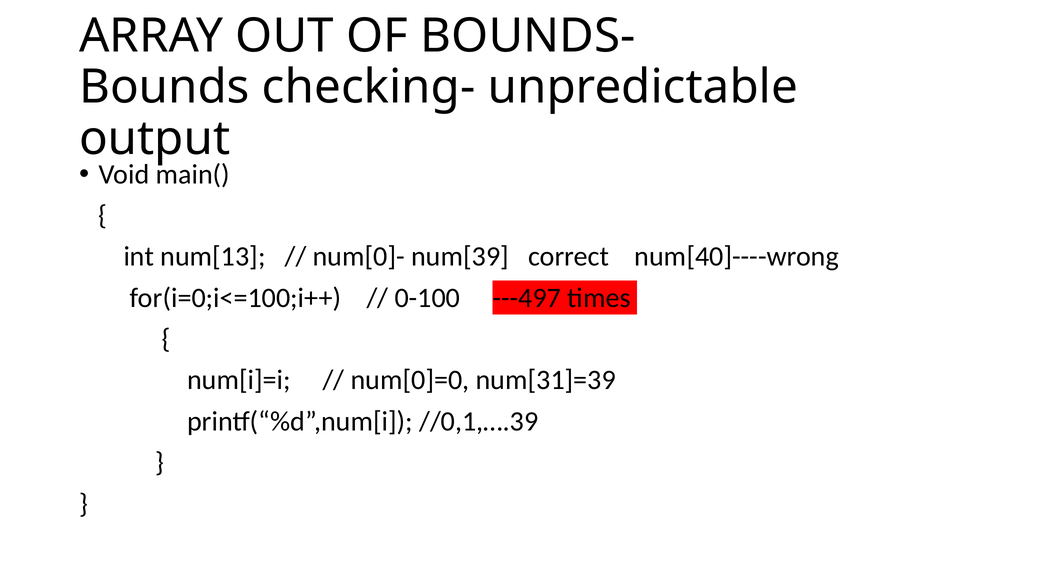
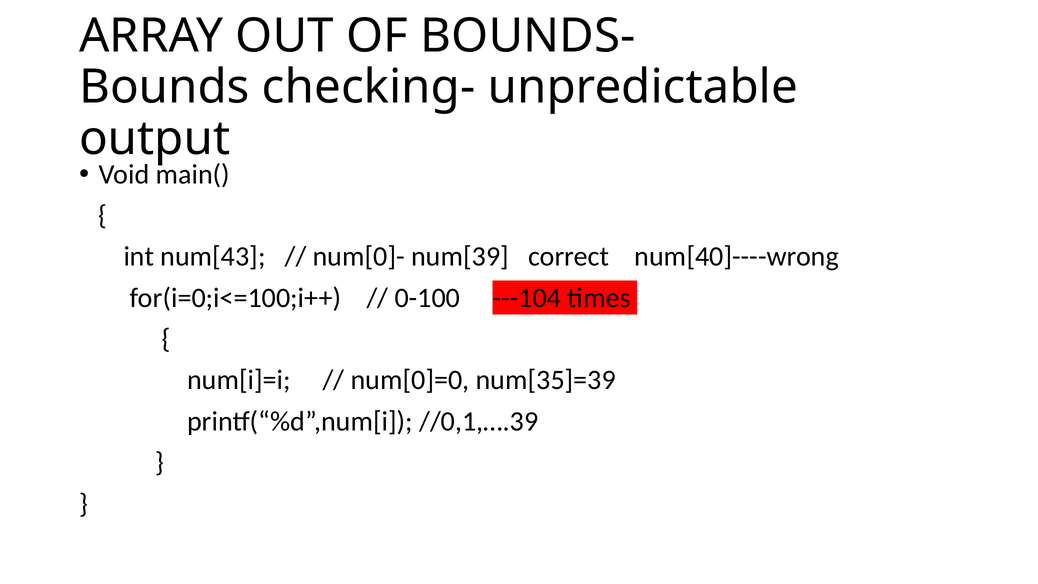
num[13: num[13 -> num[43
---497: ---497 -> ---104
num[31]=39: num[31]=39 -> num[35]=39
